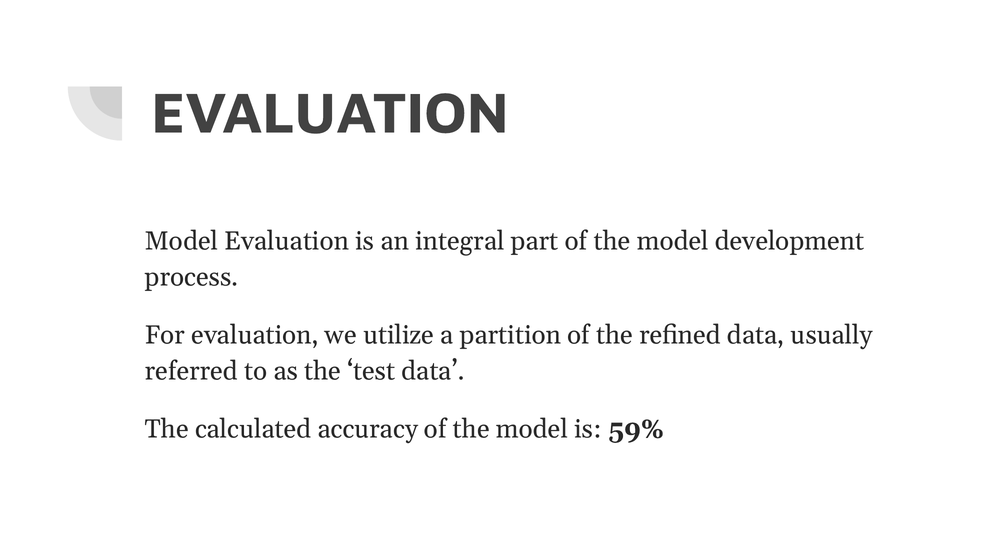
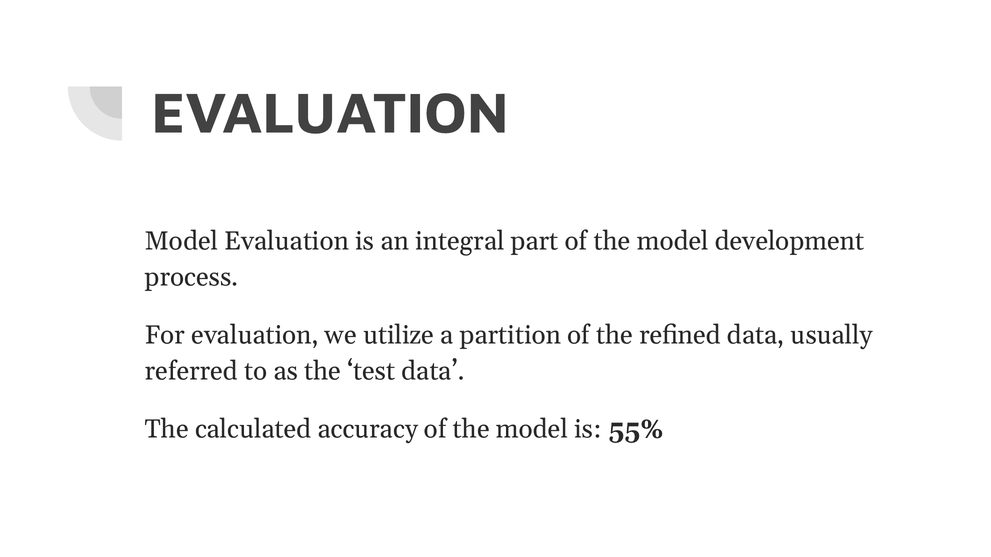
59%: 59% -> 55%
